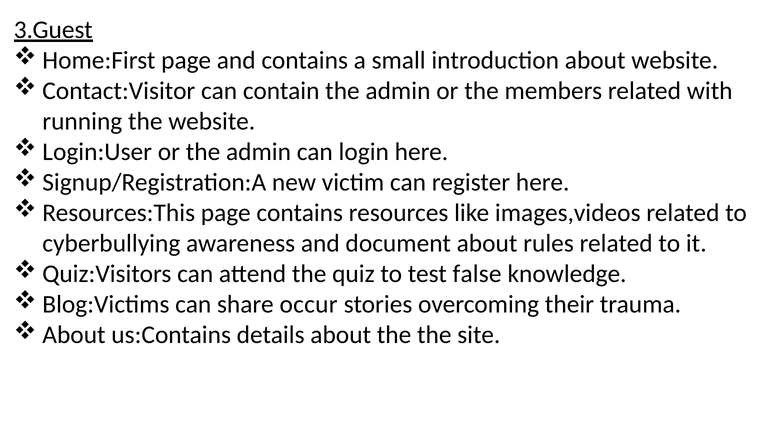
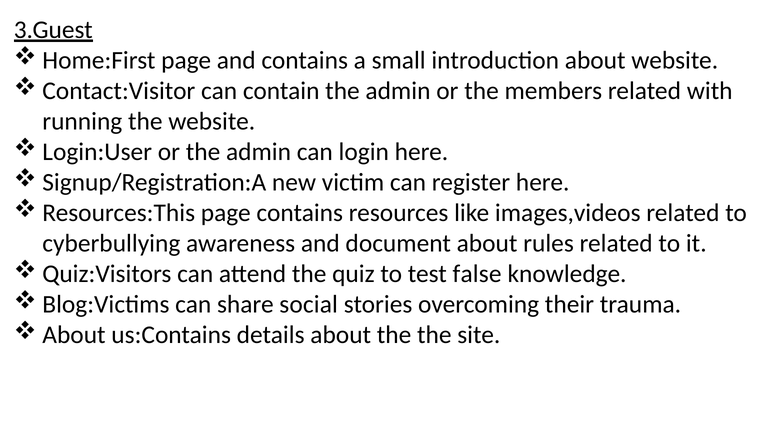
occur: occur -> social
